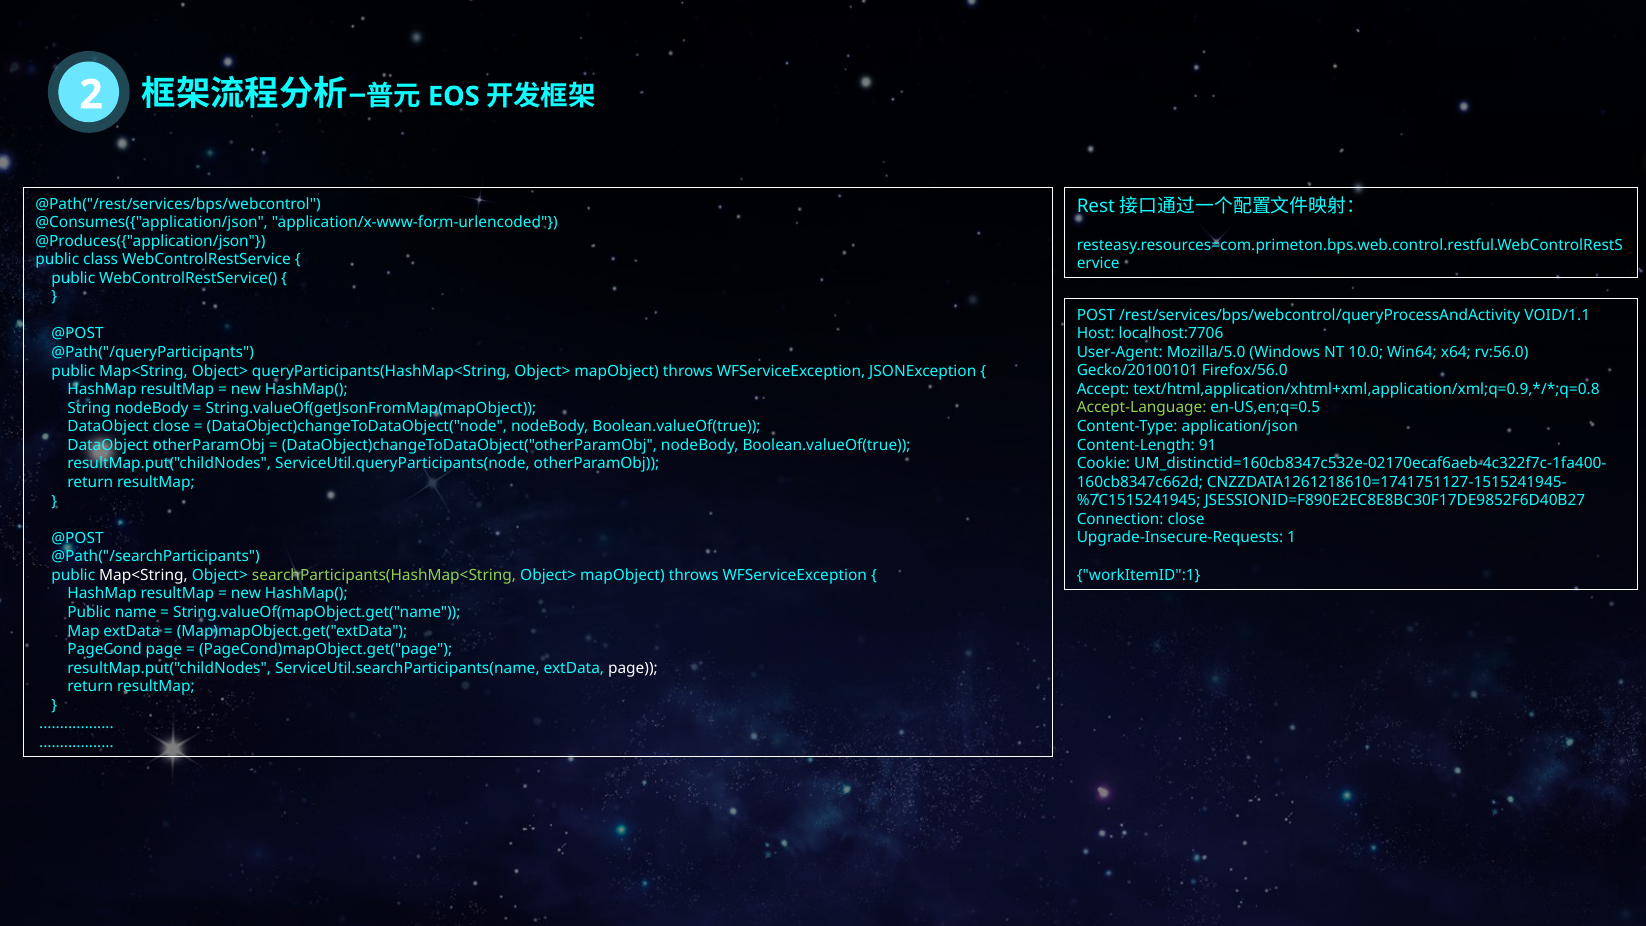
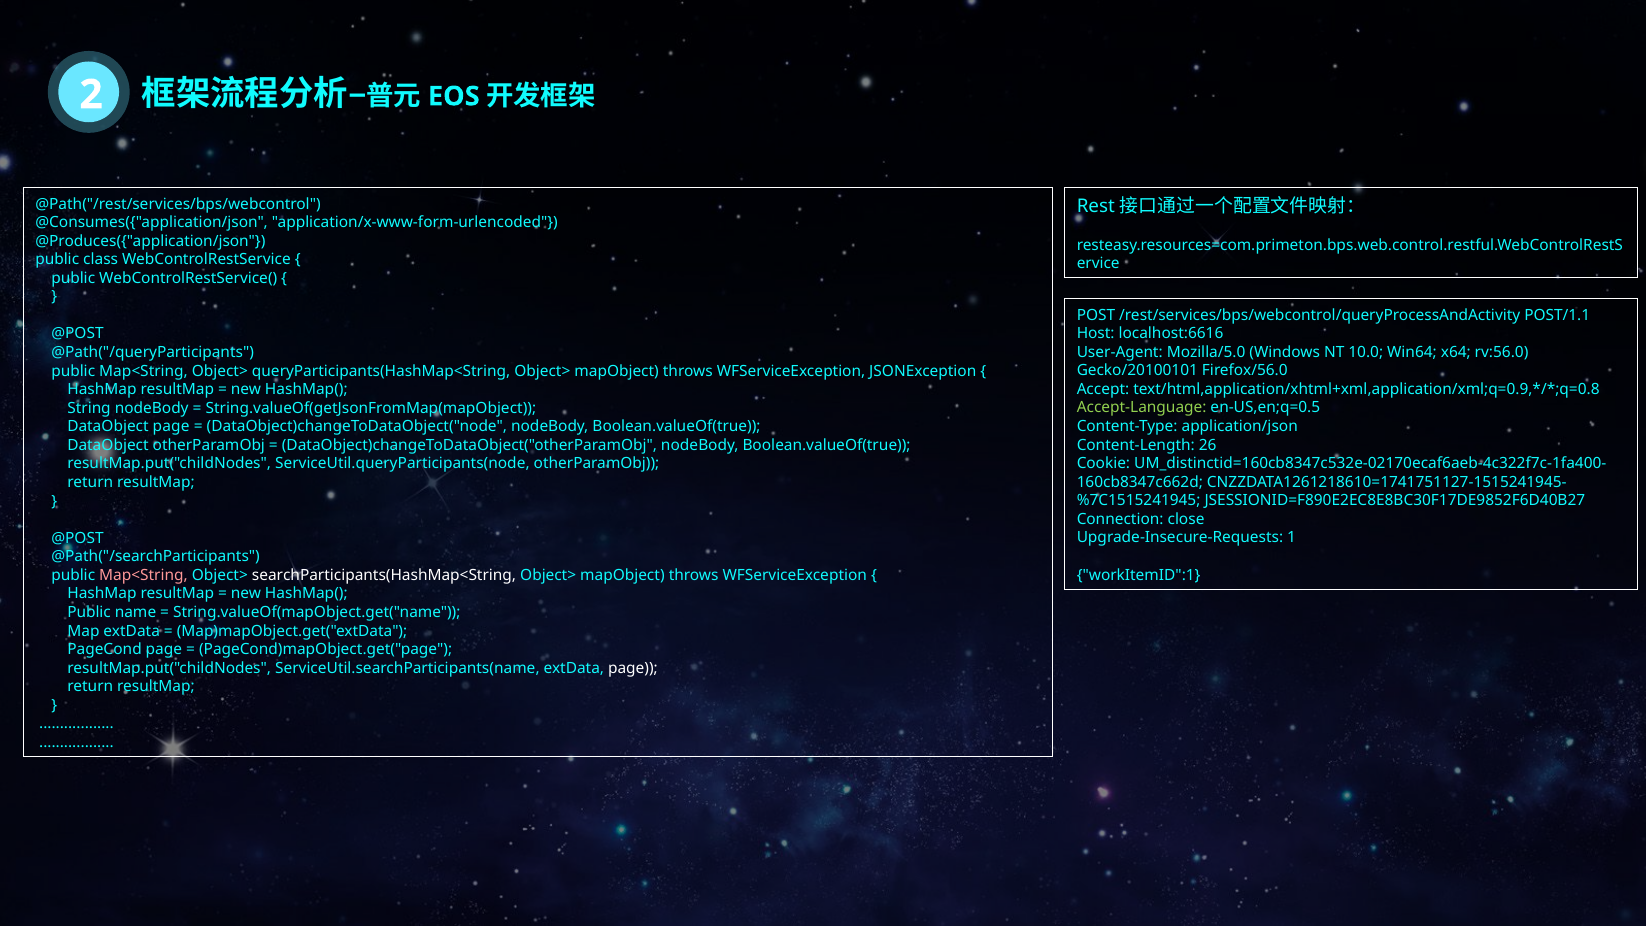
VOID/1.1: VOID/1.1 -> POST/1.1
localhost:7706: localhost:7706 -> localhost:6616
DataObject close: close -> page
91: 91 -> 26
Map<String at (143, 575) colour: white -> pink
searchParticipants(HashMap<String colour: light green -> white
